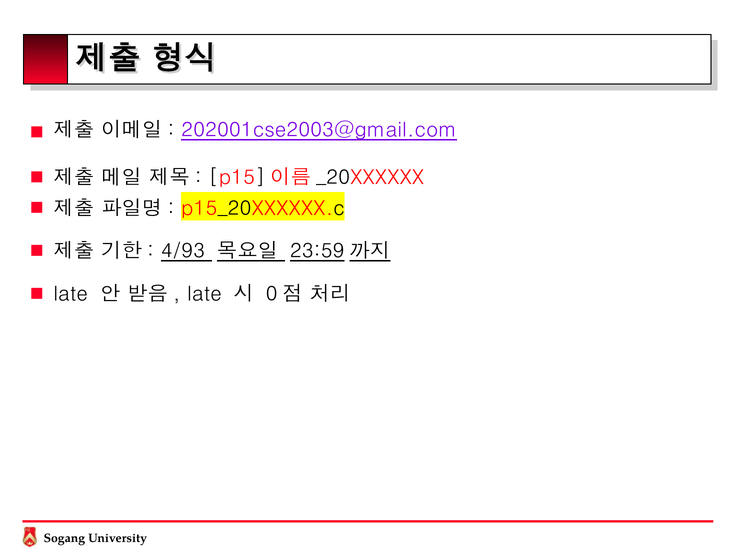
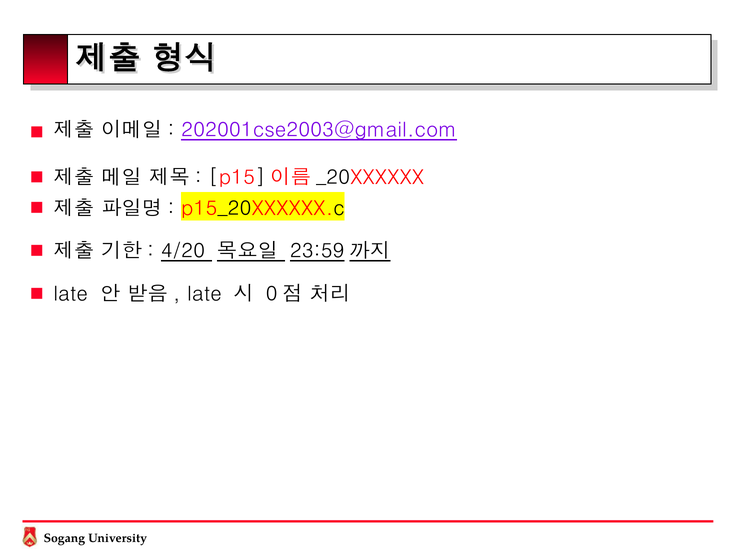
4/93: 4/93 -> 4/20
